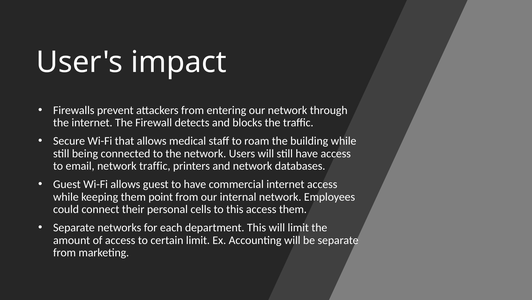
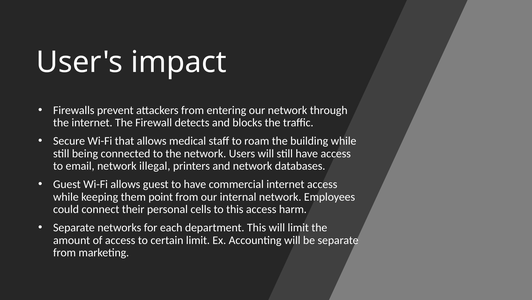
network traffic: traffic -> illegal
access them: them -> harm
